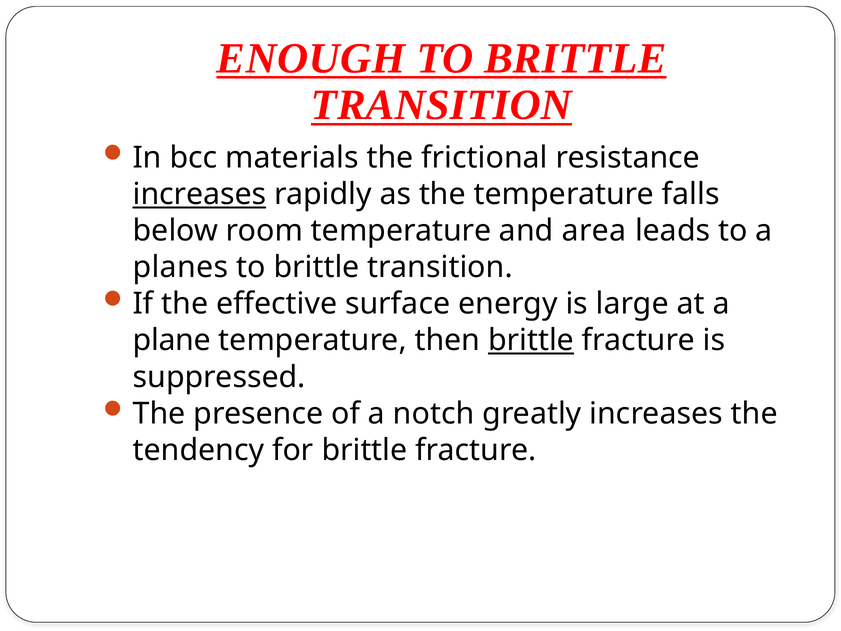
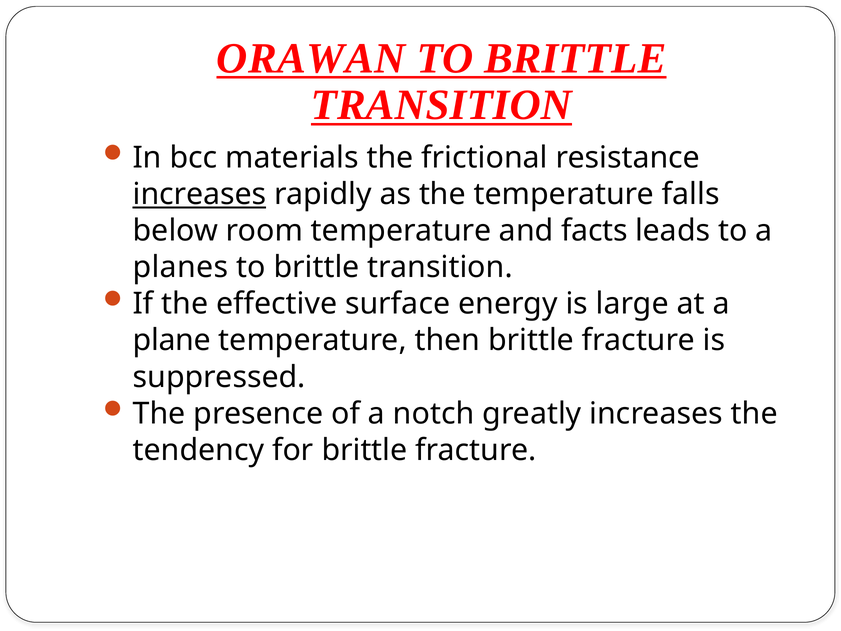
ENOUGH: ENOUGH -> ORAWAN
area: area -> facts
brittle at (531, 340) underline: present -> none
